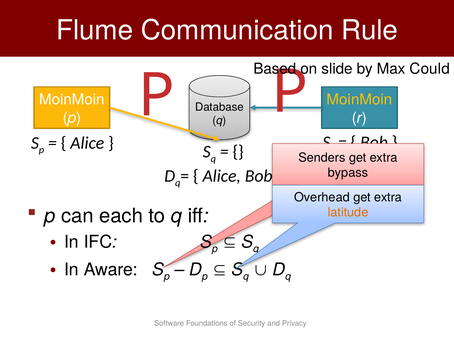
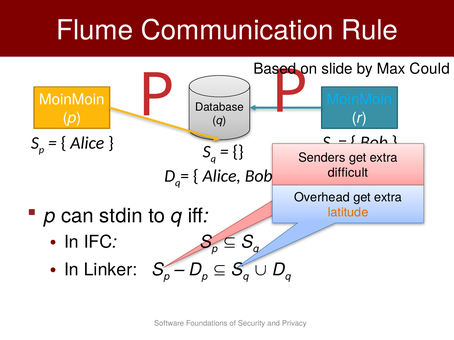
MoinMoin at (359, 100) colour: yellow -> light blue
bypass: bypass -> difficult
each: each -> stdin
Aware: Aware -> Linker
